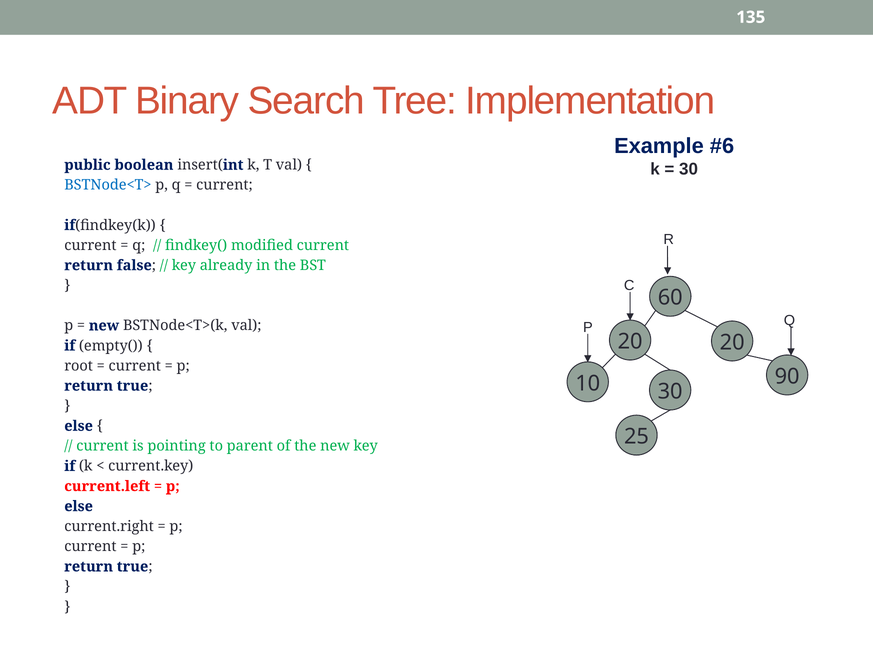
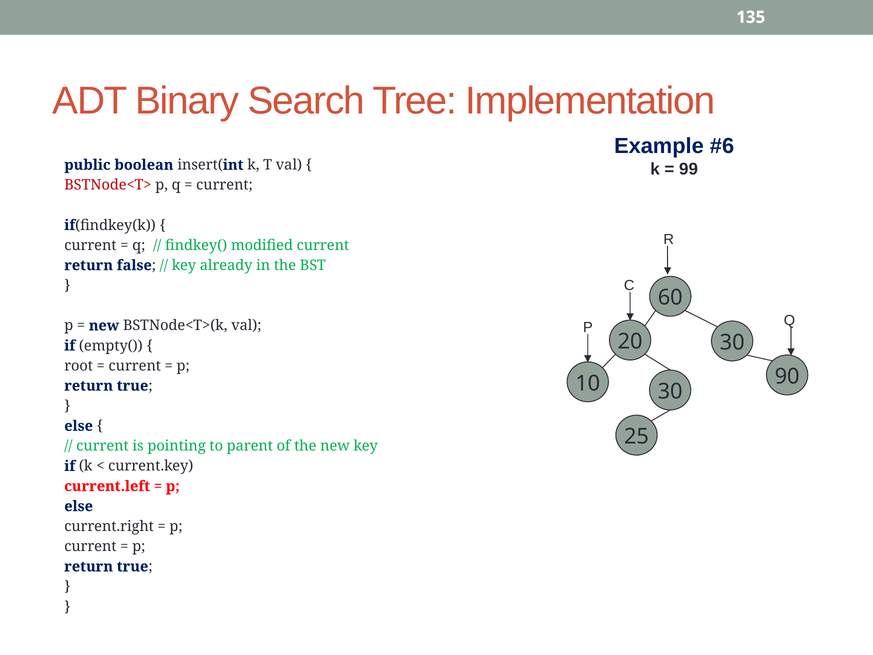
30 at (689, 169): 30 -> 99
BSTNode<T> colour: blue -> red
20 20: 20 -> 30
